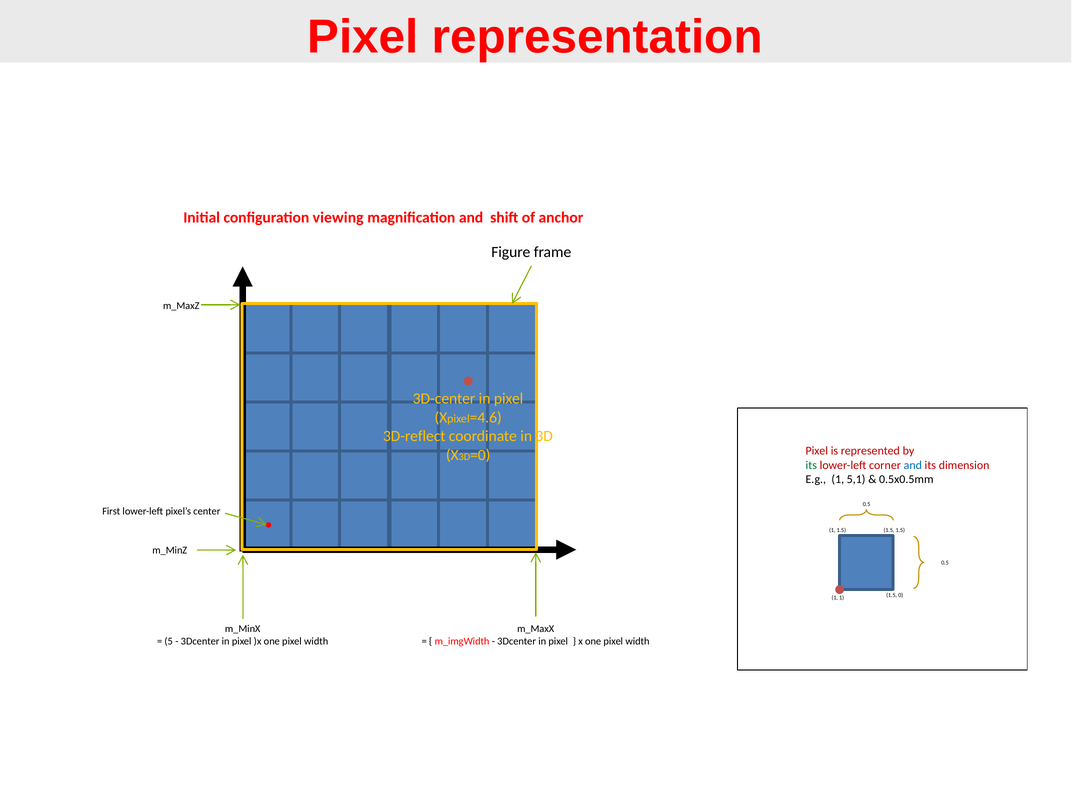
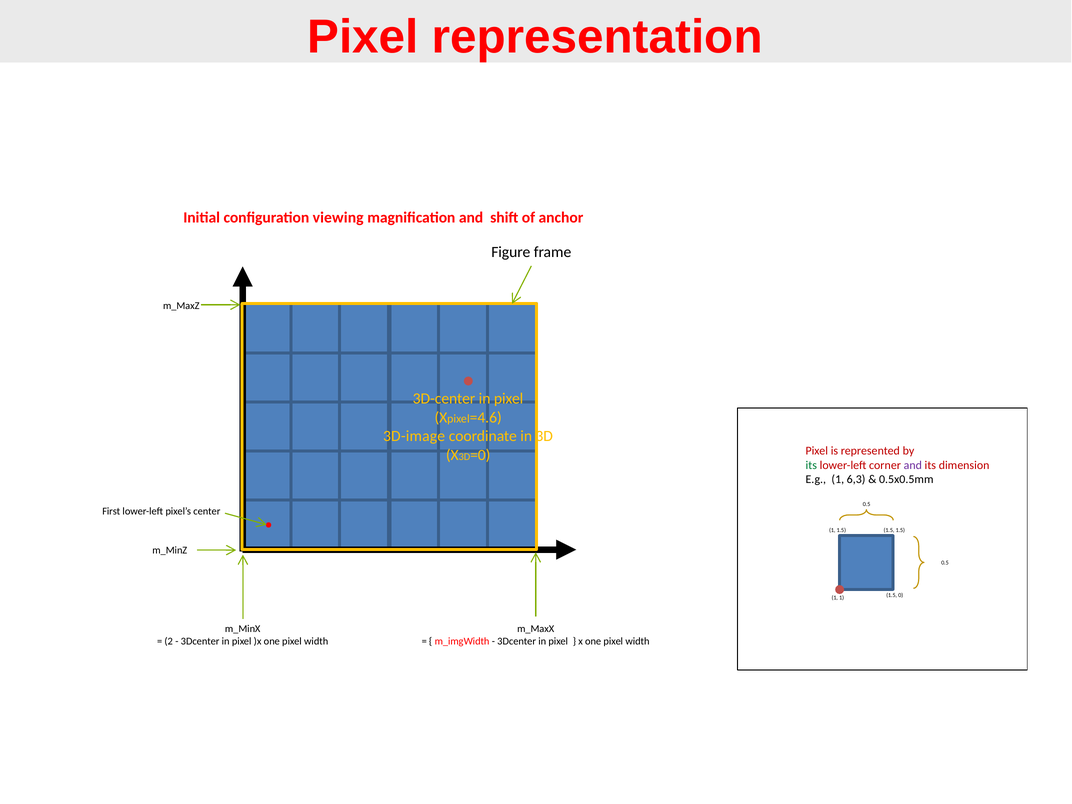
3D-reflect: 3D-reflect -> 3D-image
and at (913, 465) colour: blue -> purple
5,1: 5,1 -> 6,3
5: 5 -> 2
